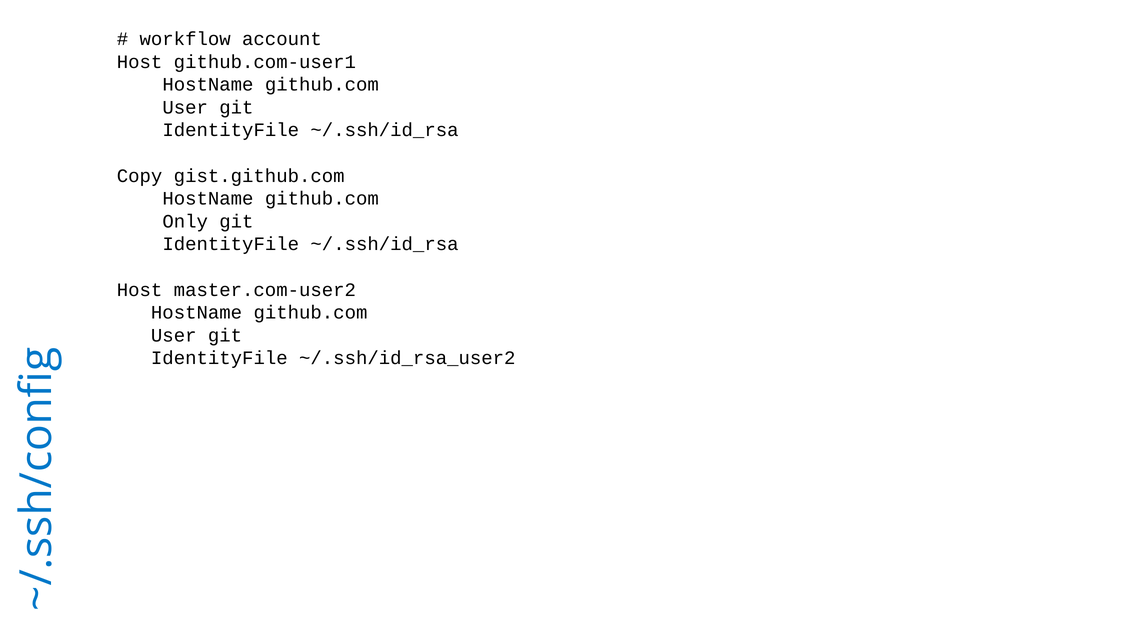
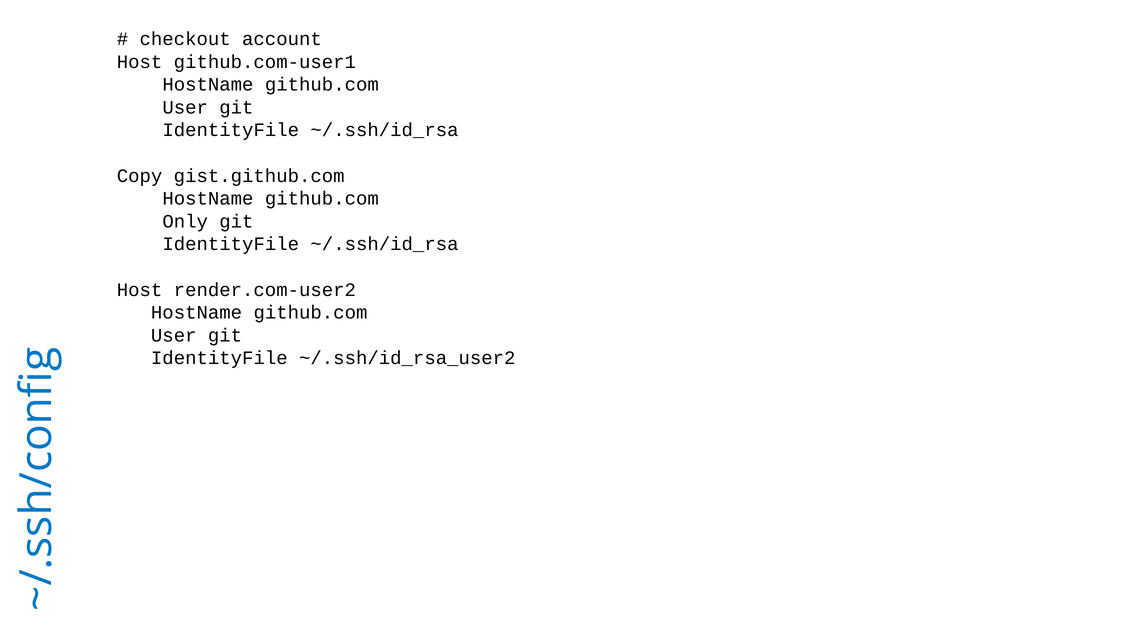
workflow: workflow -> checkout
master.com-user2: master.com-user2 -> render.com-user2
